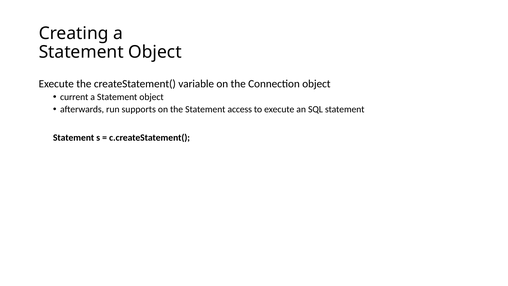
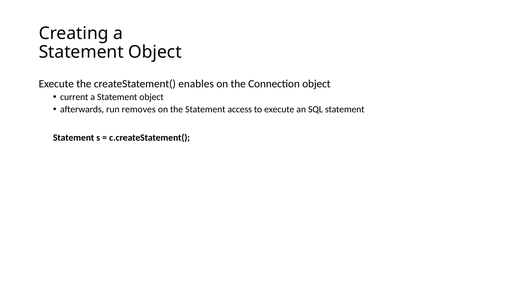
variable: variable -> enables
supports: supports -> removes
